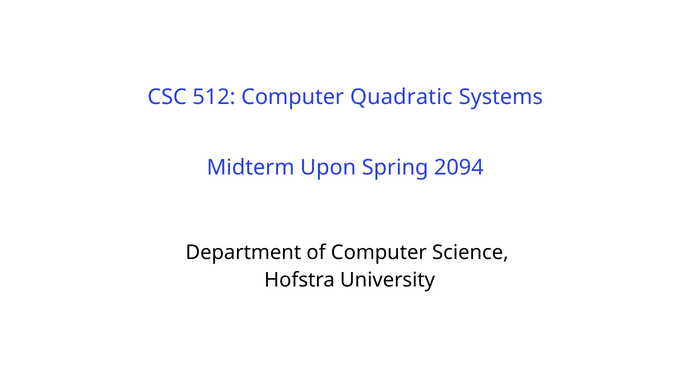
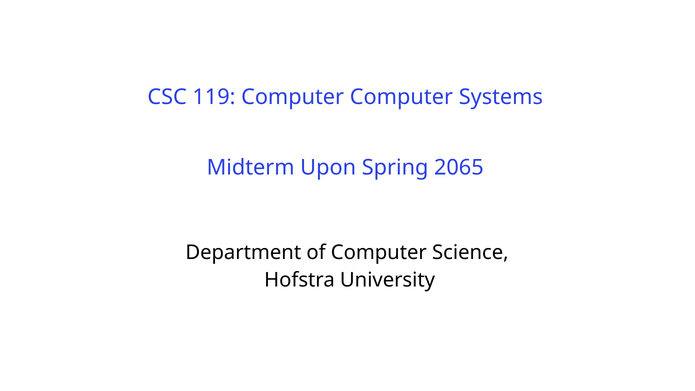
512: 512 -> 119
Computer Quadratic: Quadratic -> Computer
2094: 2094 -> 2065
